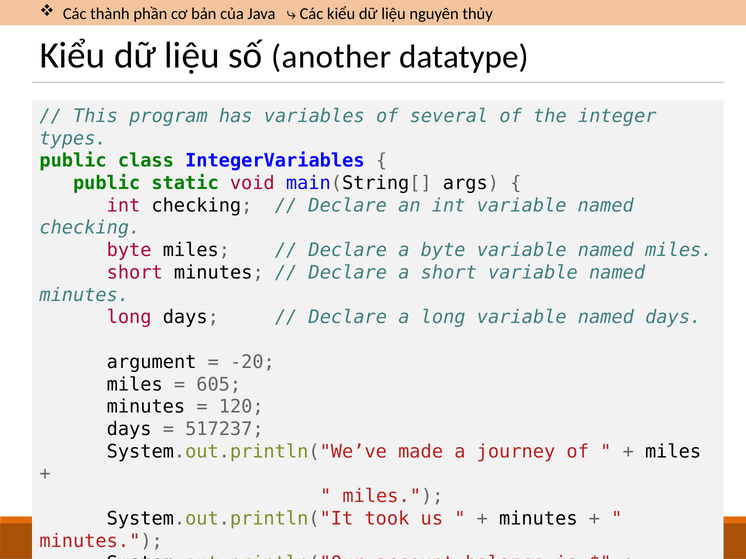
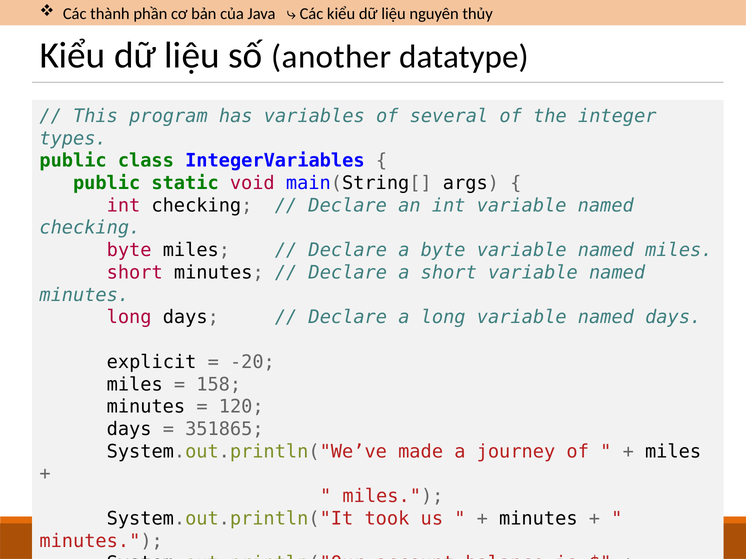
argument: argument -> explicit
605: 605 -> 158
517237: 517237 -> 351865
